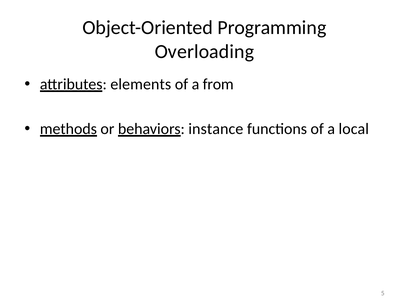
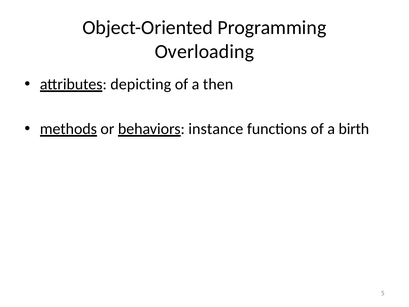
elements: elements -> depicting
from: from -> then
local: local -> birth
